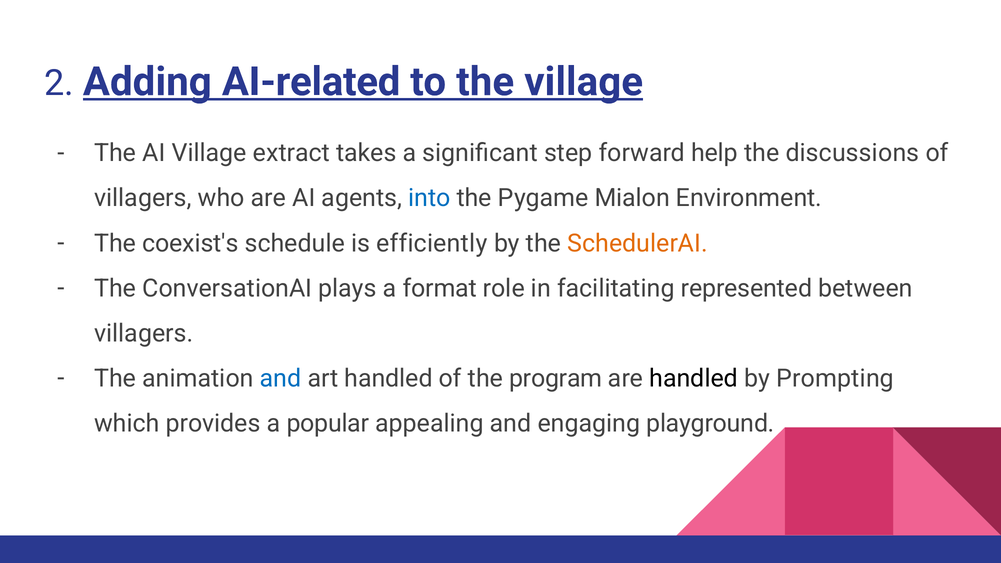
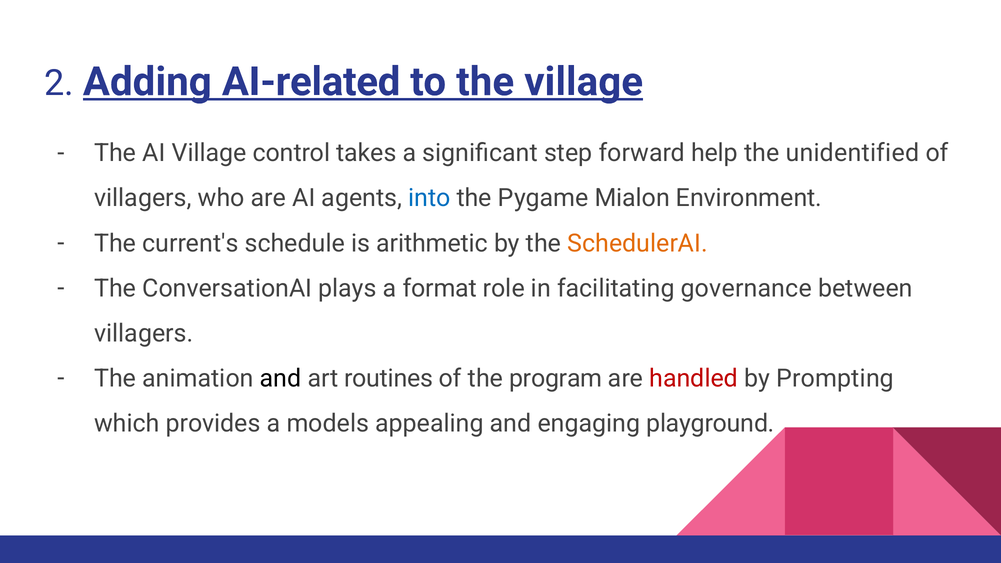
extract: extract -> control
discussions: discussions -> unidentified
coexist's: coexist's -> current's
efficiently: efficiently -> arithmetic
represented: represented -> governance
and at (281, 378) colour: blue -> black
art handled: handled -> routines
handled at (694, 378) colour: black -> red
popular: popular -> models
